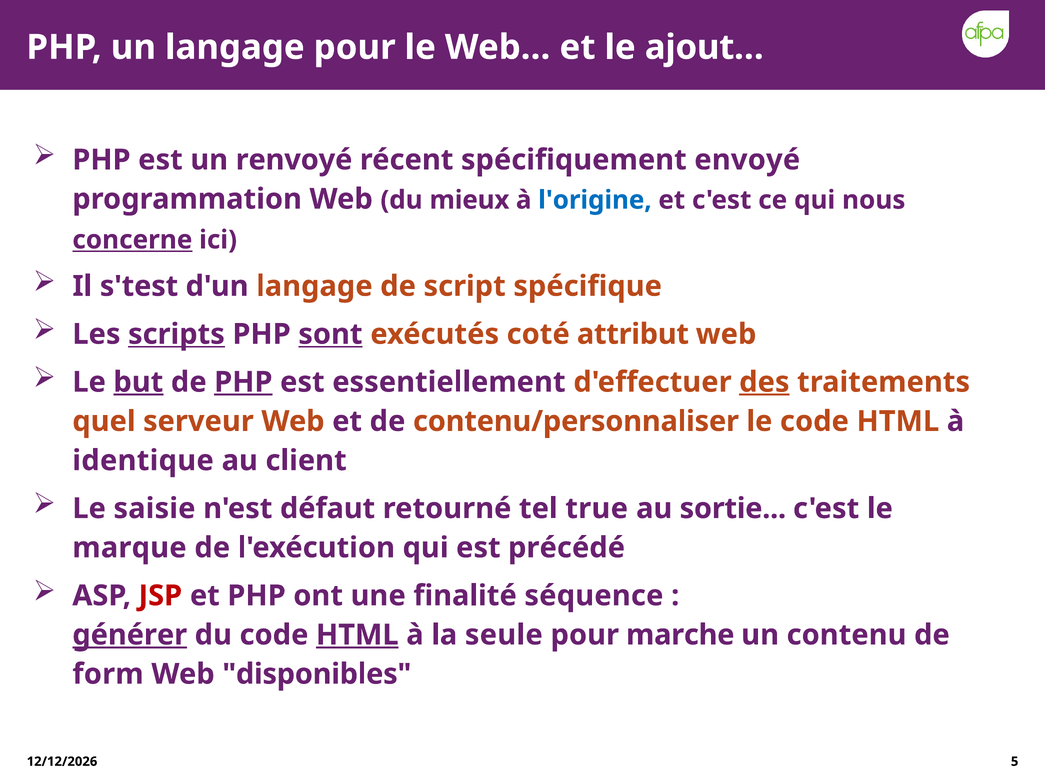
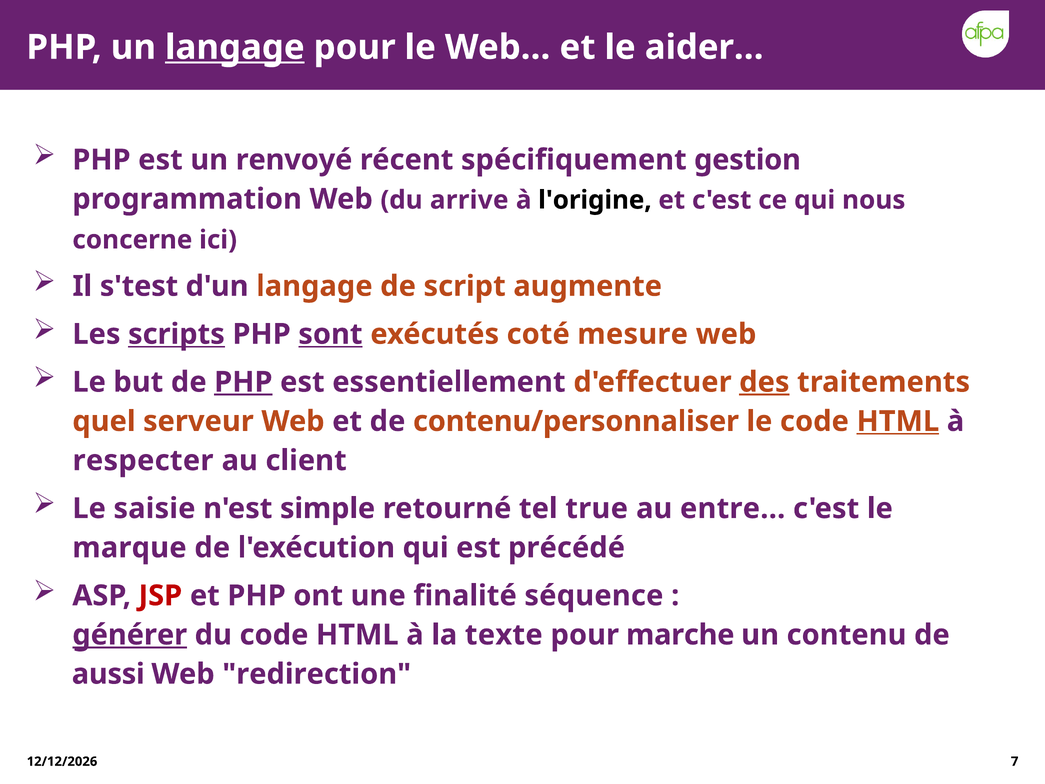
langage at (235, 47) underline: none -> present
ajout…: ajout… -> aider…
envoyé: envoyé -> gestion
mieux: mieux -> arrive
l'origine colour: blue -> black
concerne underline: present -> none
spécifique: spécifique -> augmente
attribut: attribut -> mesure
but underline: present -> none
HTML at (898, 421) underline: none -> present
identique: identique -> respecter
défaut: défaut -> simple
sortie: sortie -> entre
HTML at (357, 635) underline: present -> none
seule: seule -> texte
form: form -> aussi
disponibles: disponibles -> redirection
5: 5 -> 7
